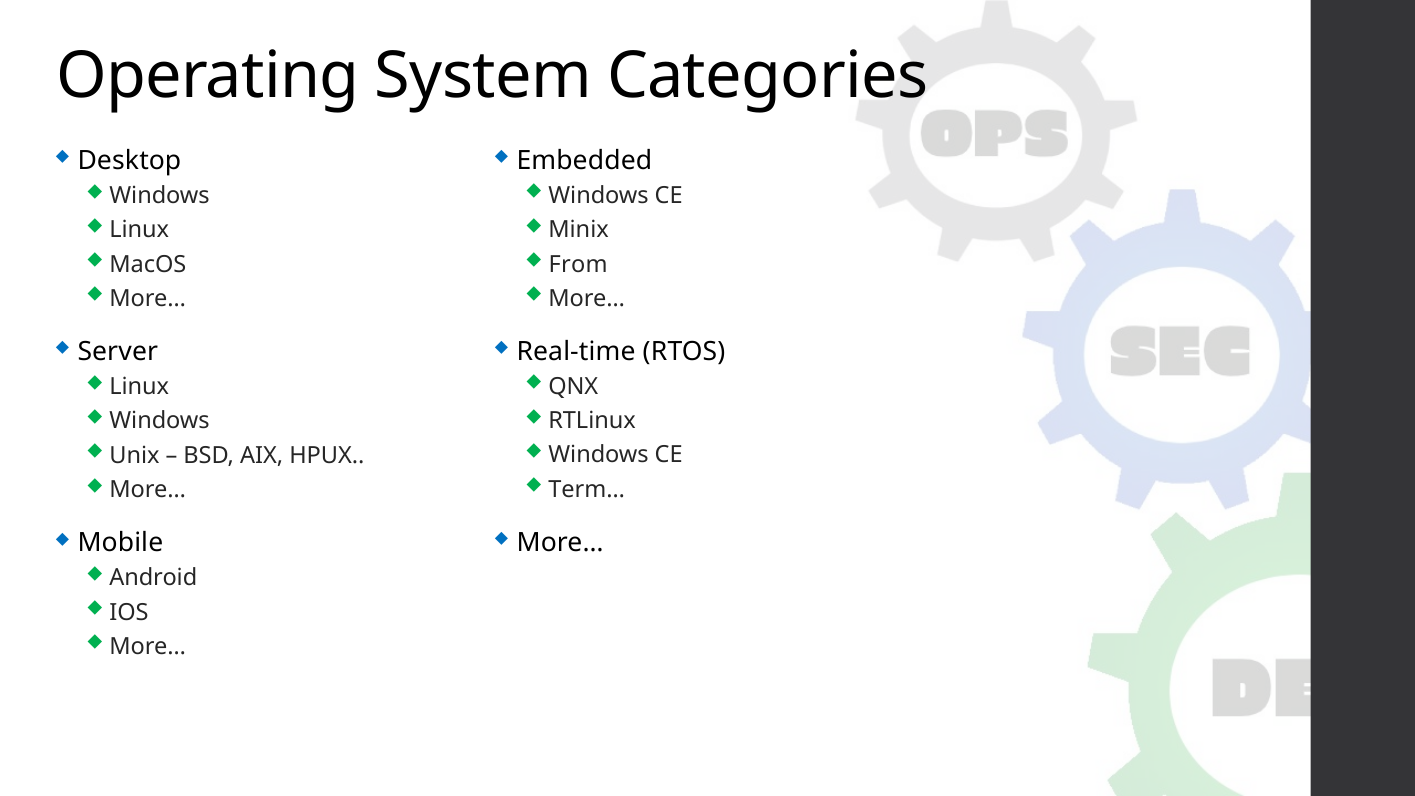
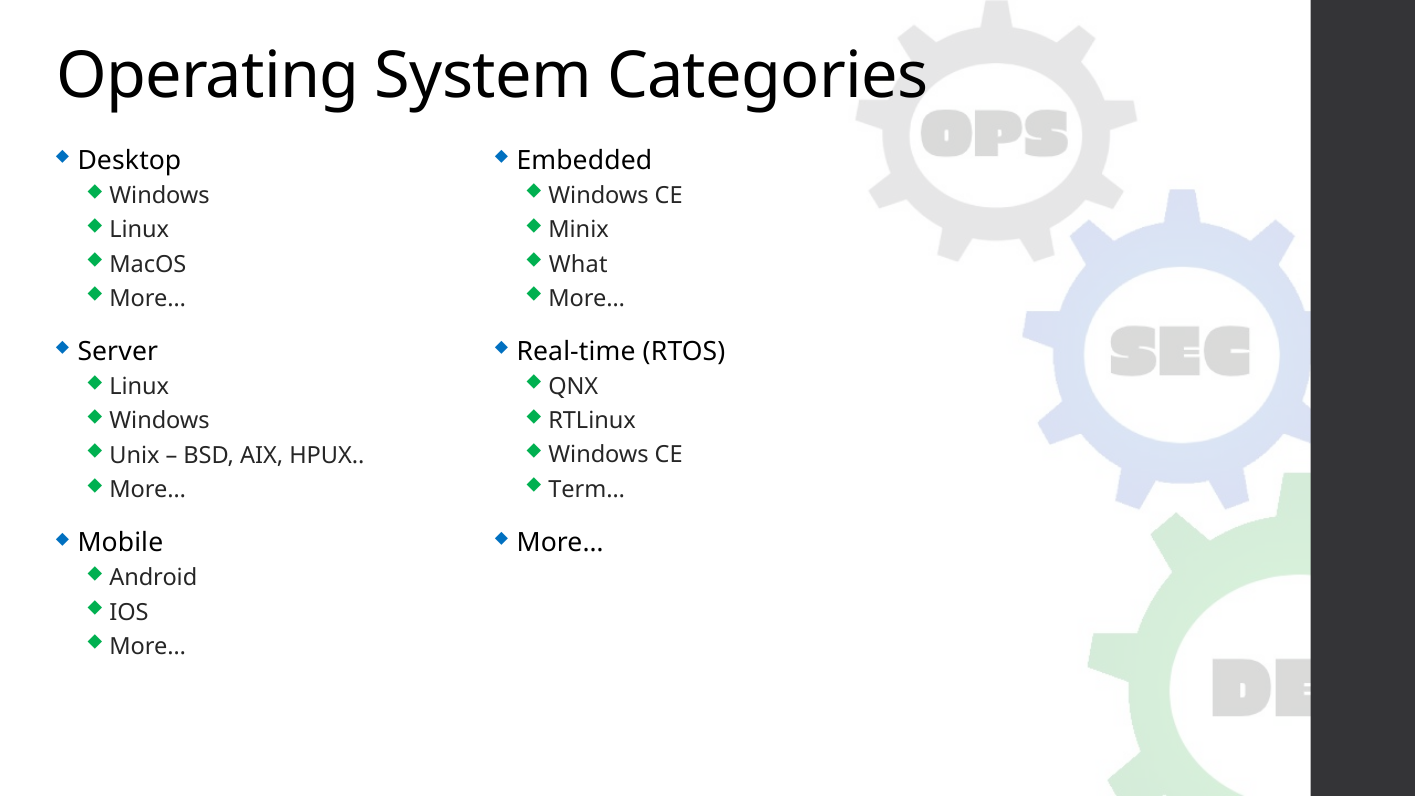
From: From -> What
